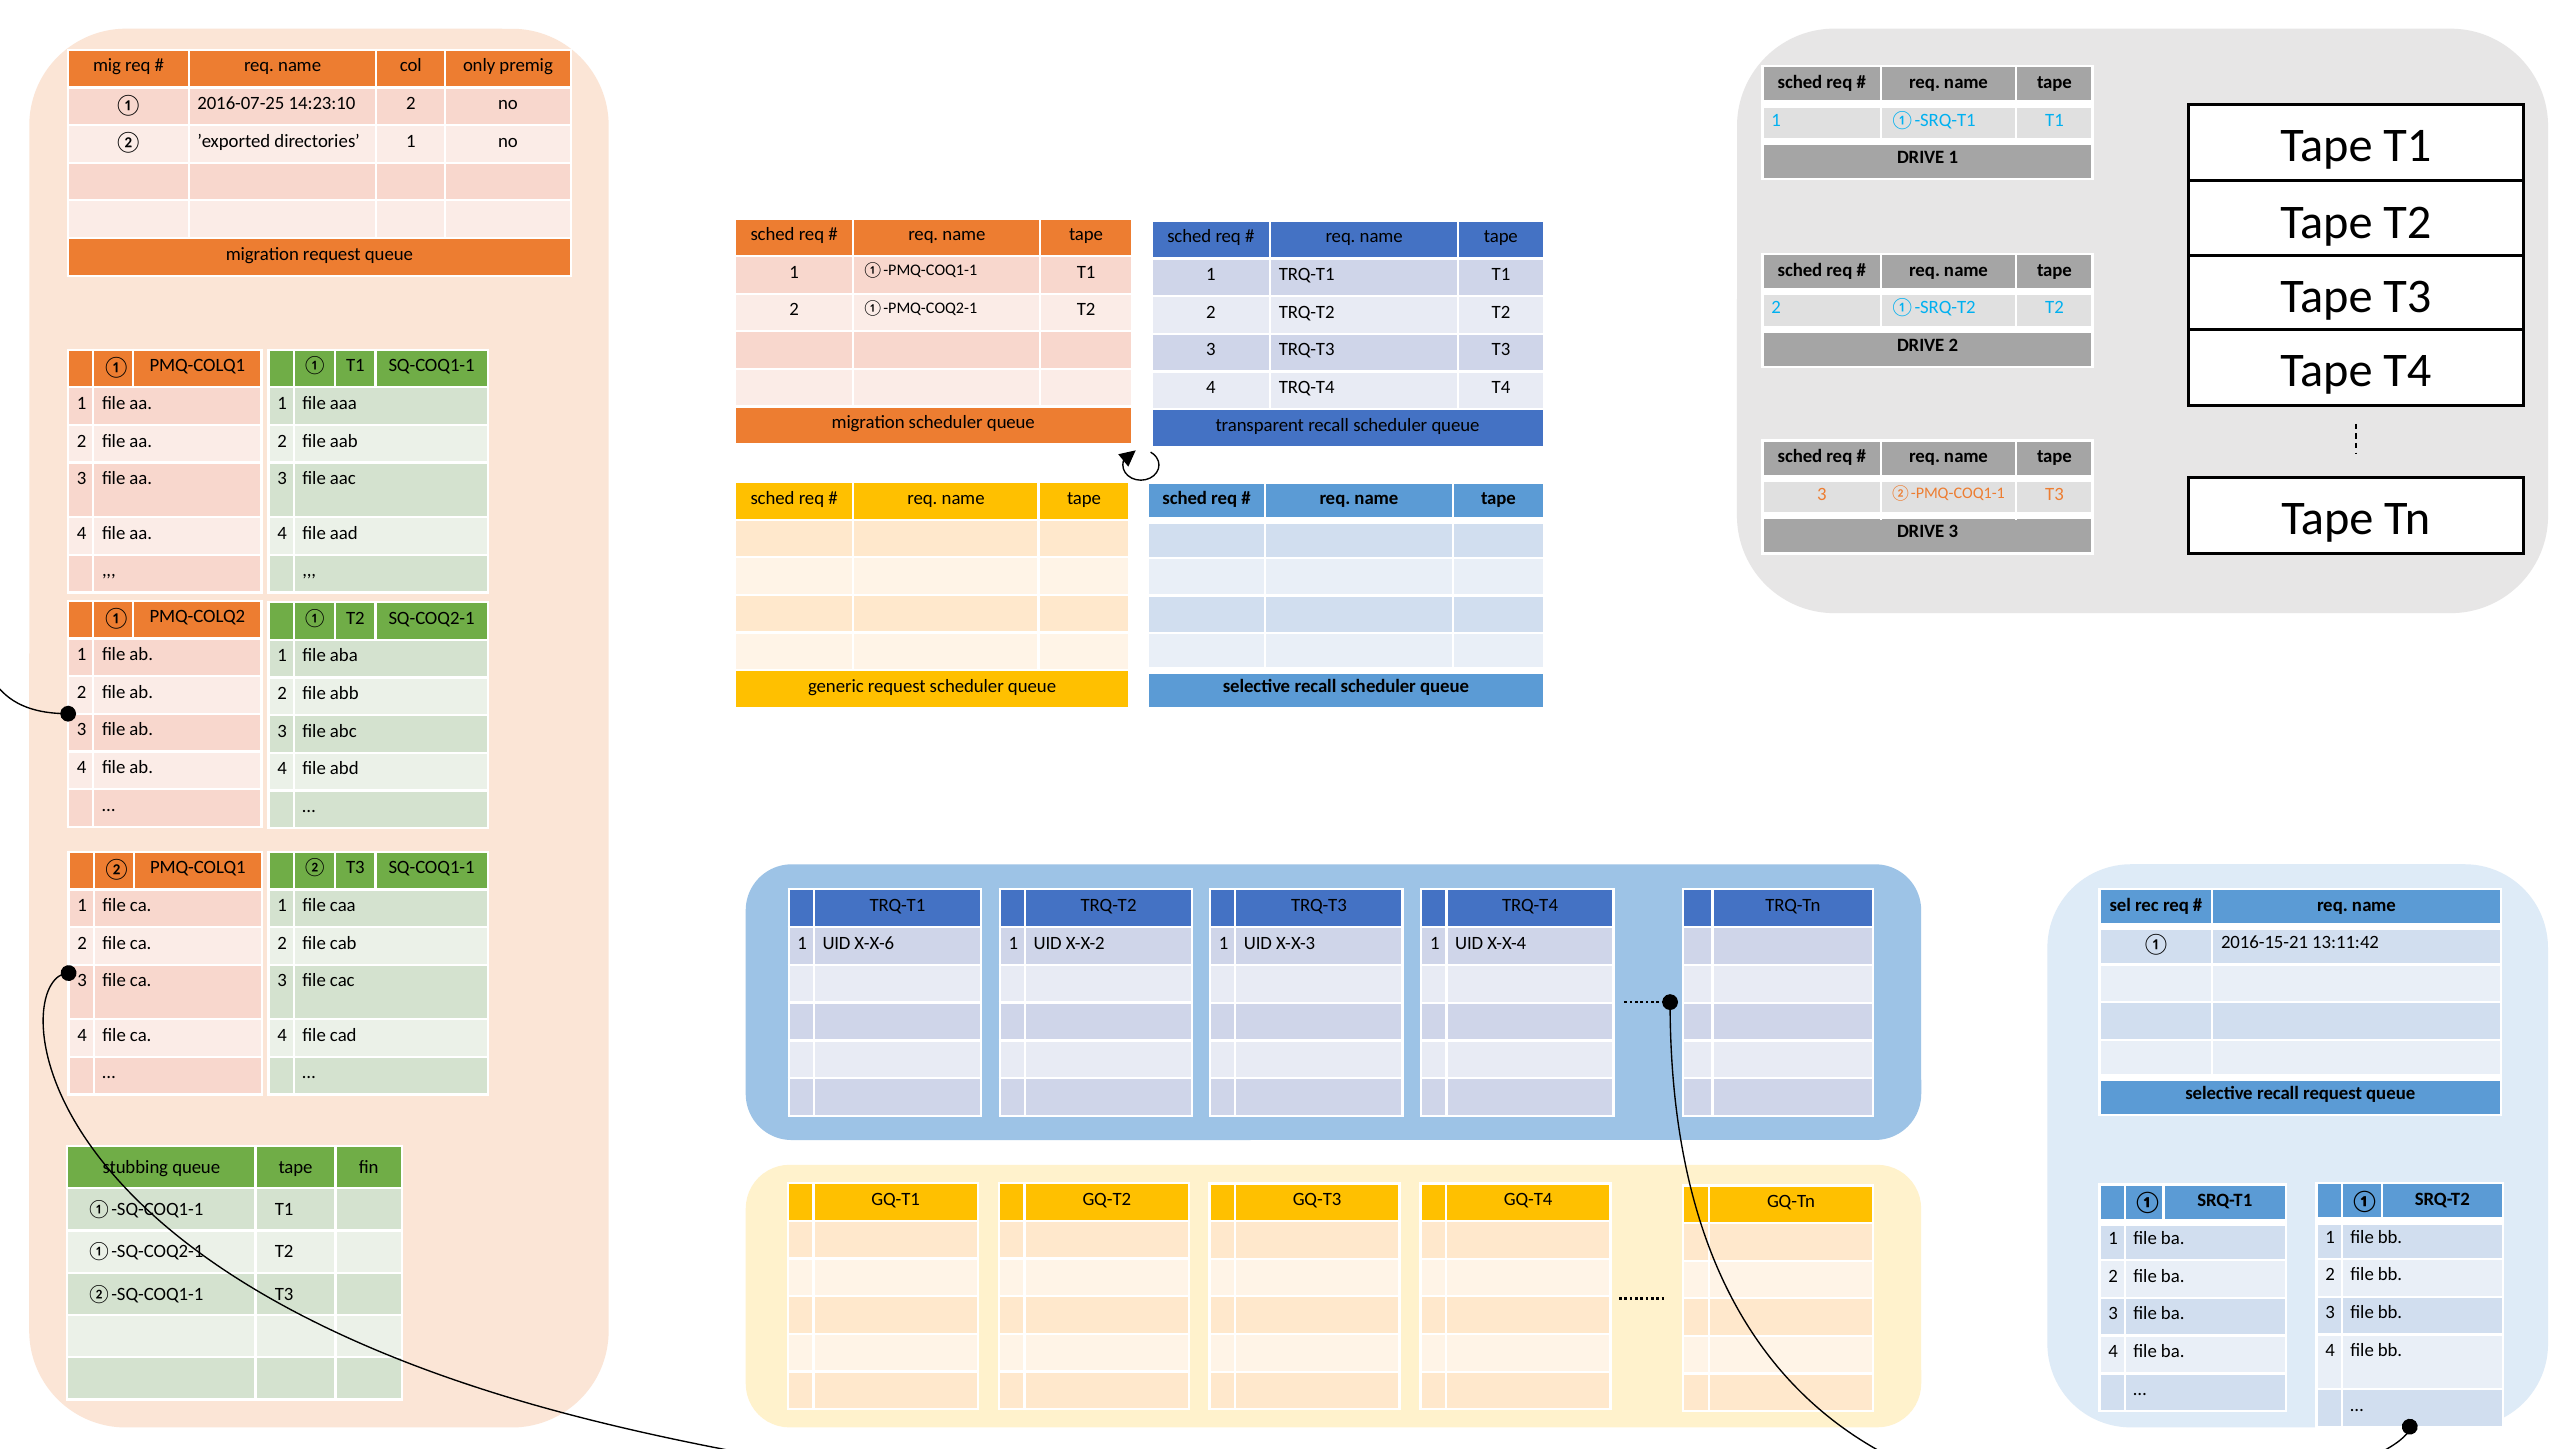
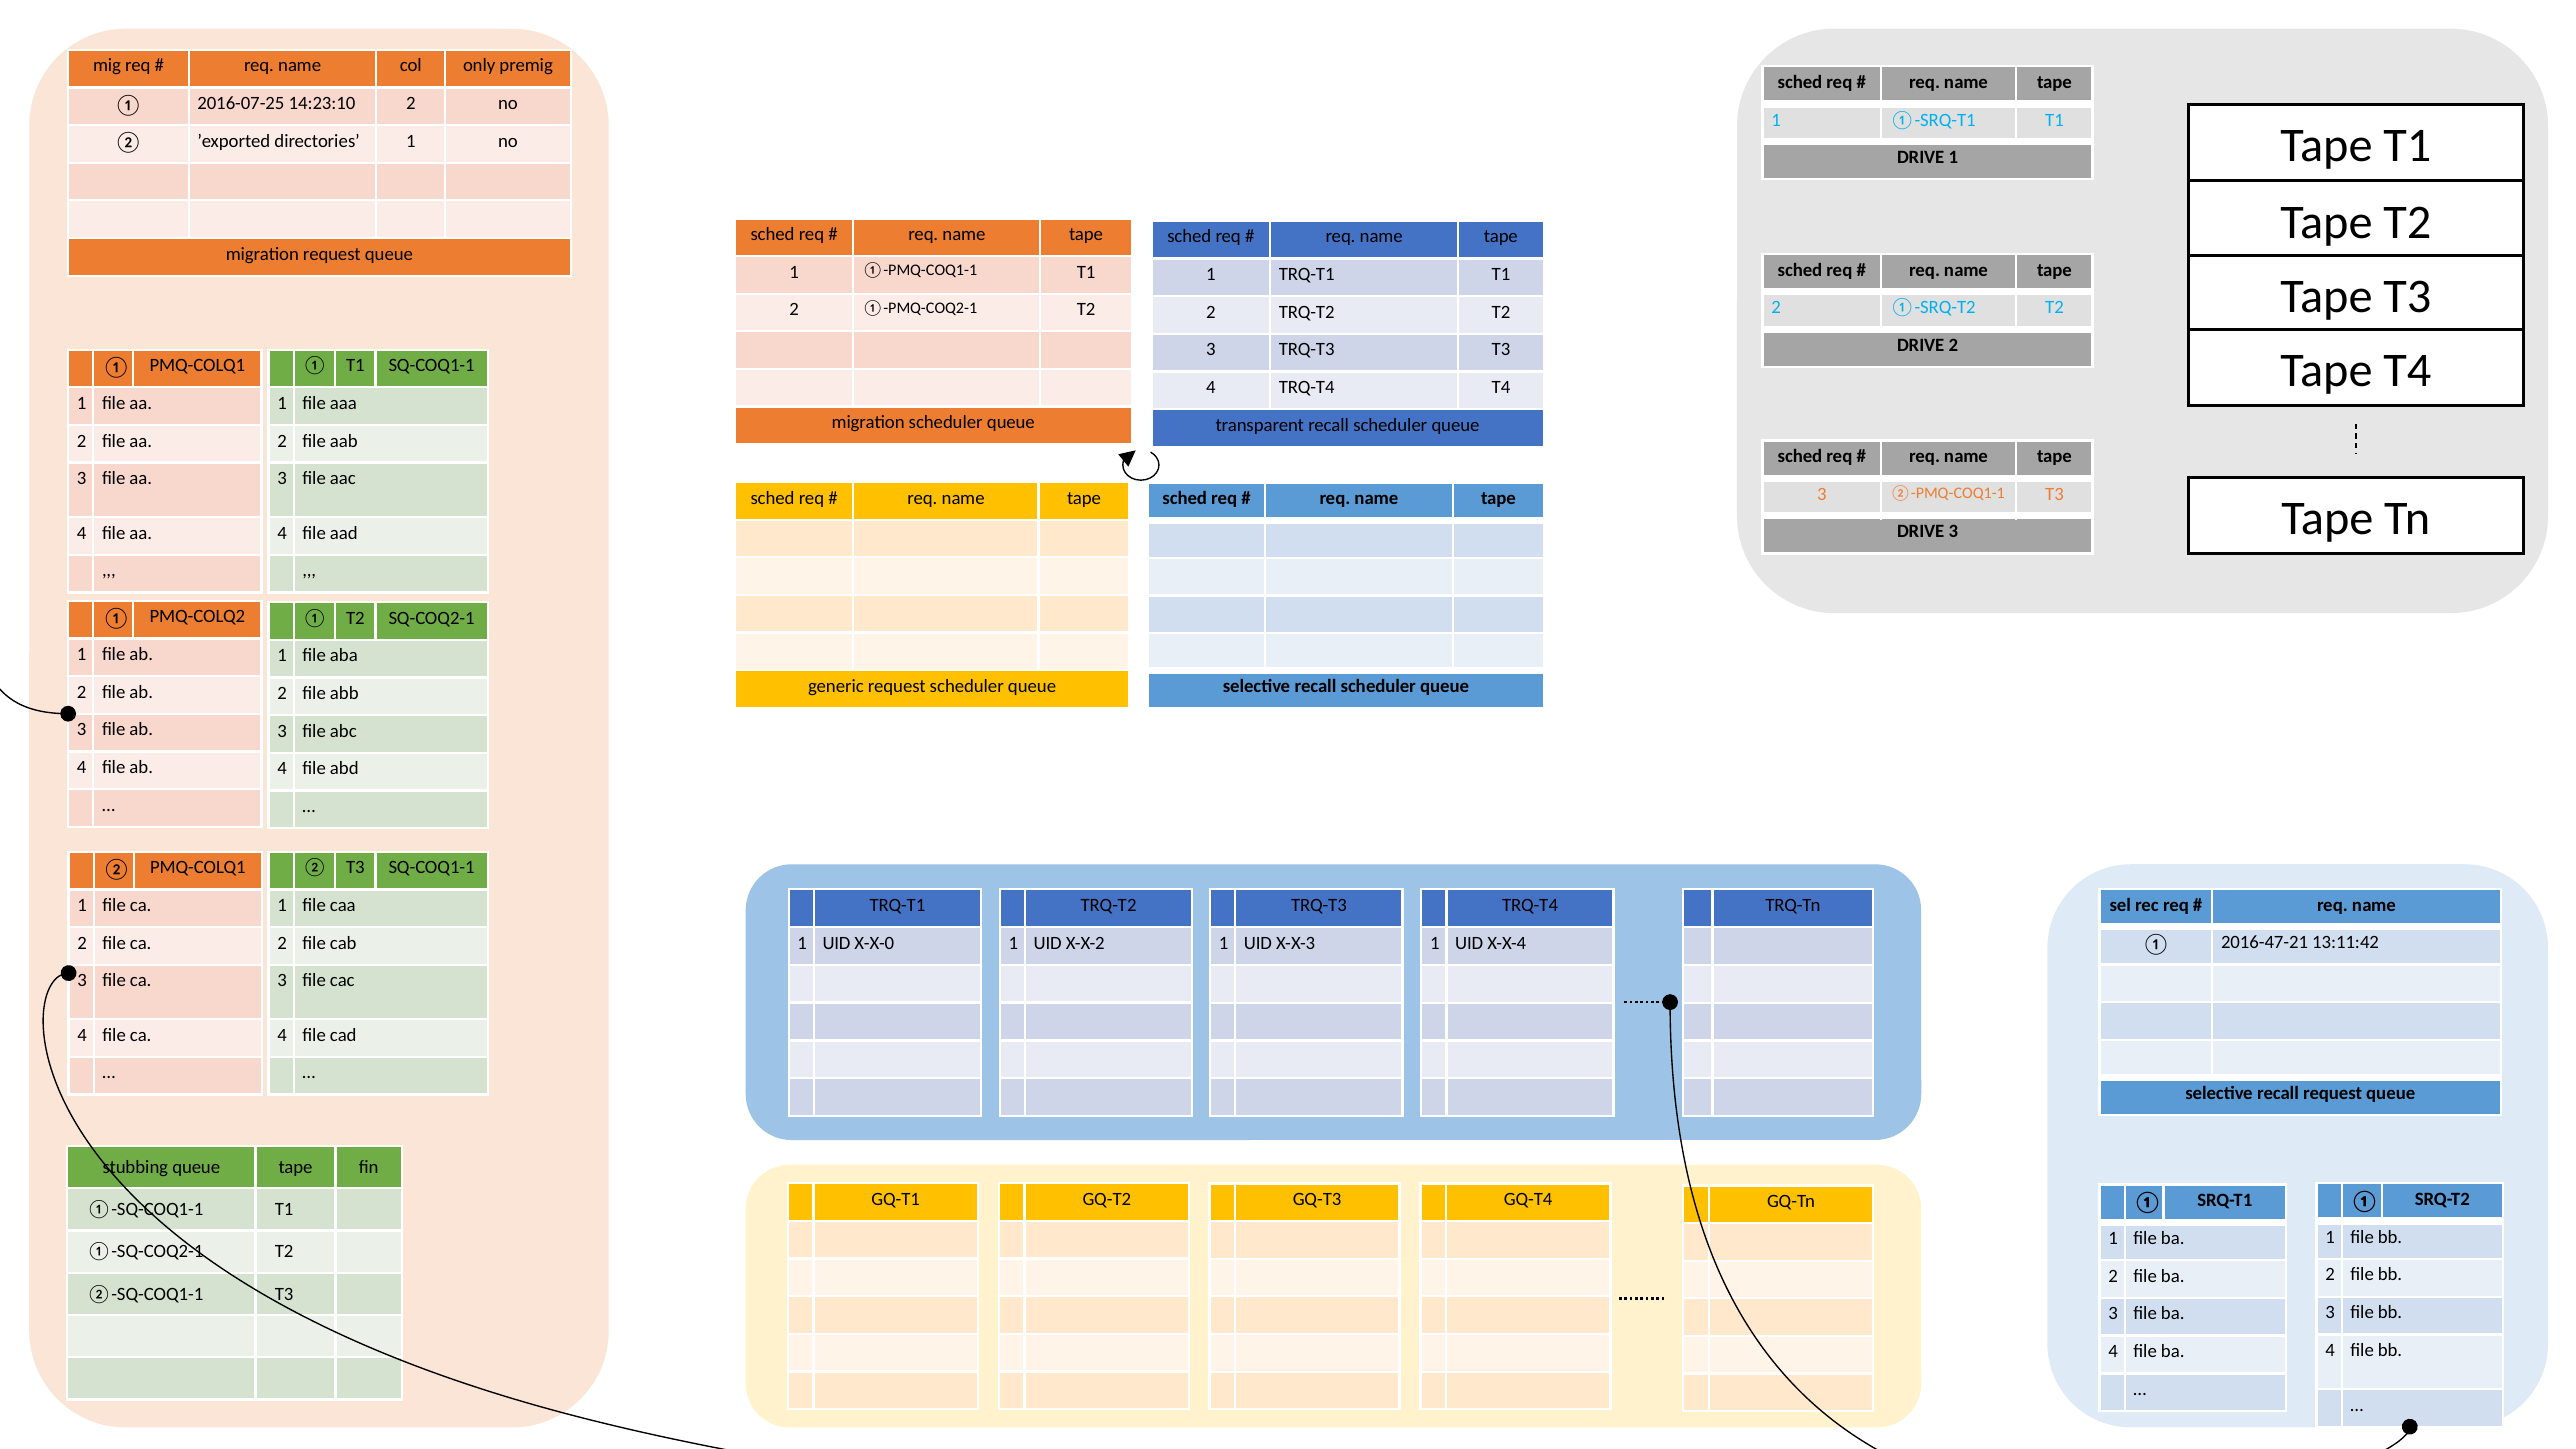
X-X-6: X-X-6 -> X-X-0
2016-15-21: 2016-15-21 -> 2016-47-21
